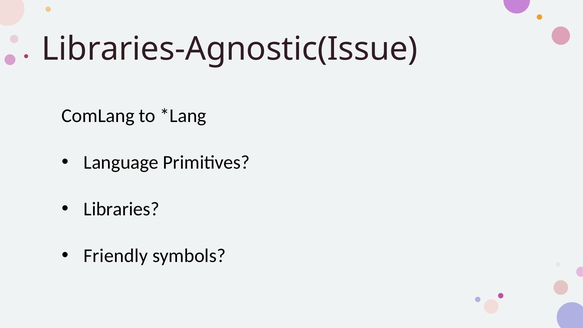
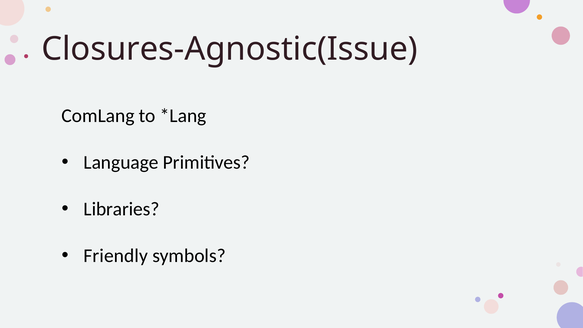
Libraries-Agnostic(Issue: Libraries-Agnostic(Issue -> Closures-Agnostic(Issue
